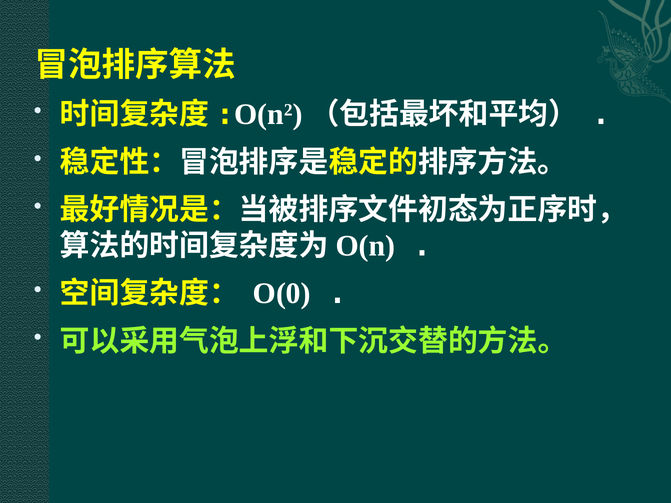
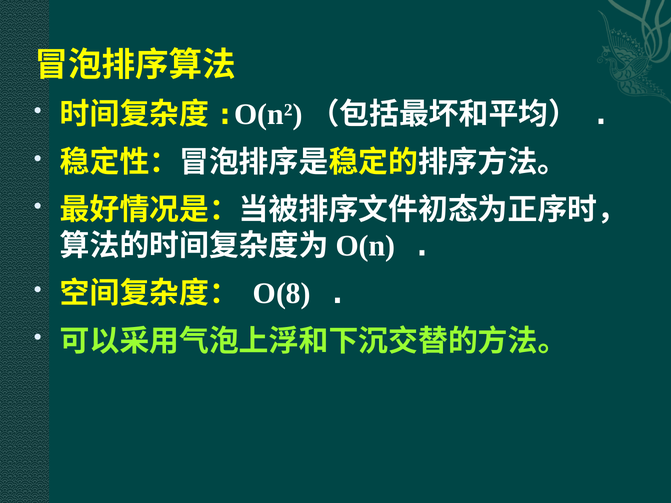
O(0: O(0 -> O(8
